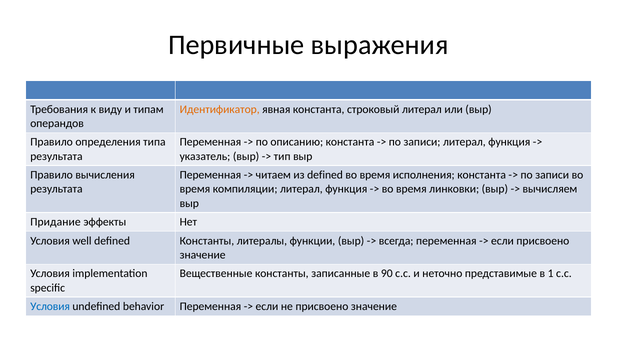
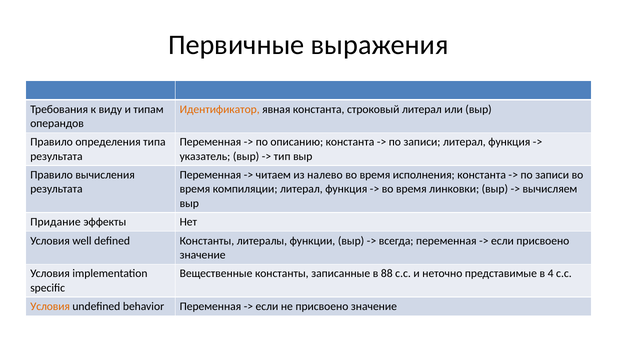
из defined: defined -> налево
90: 90 -> 88
1: 1 -> 4
Условия at (50, 307) colour: blue -> orange
